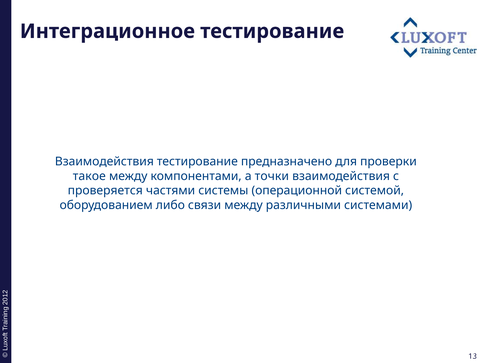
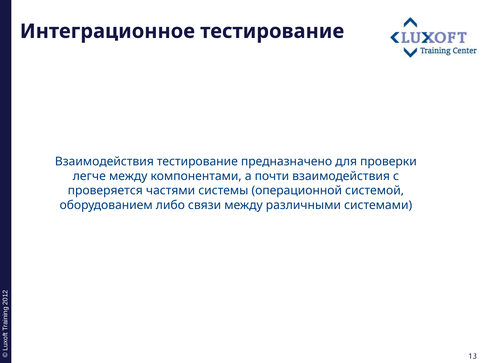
такое: такое -> легче
точки: точки -> почти
